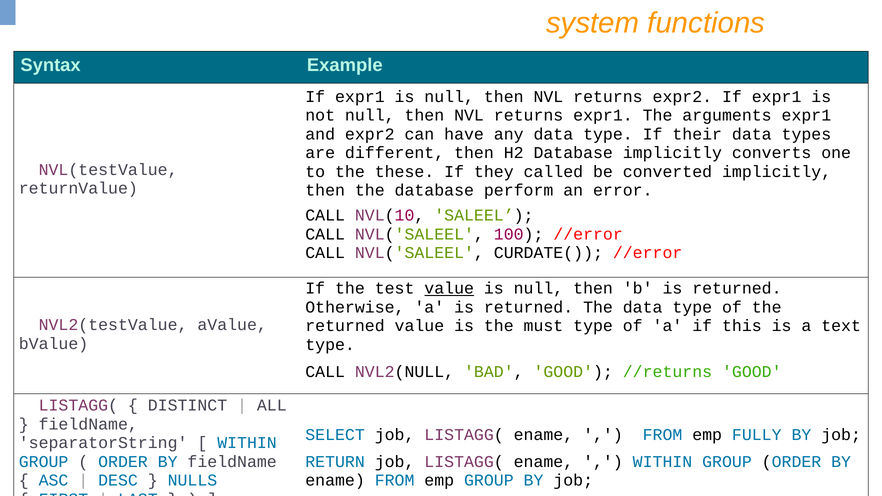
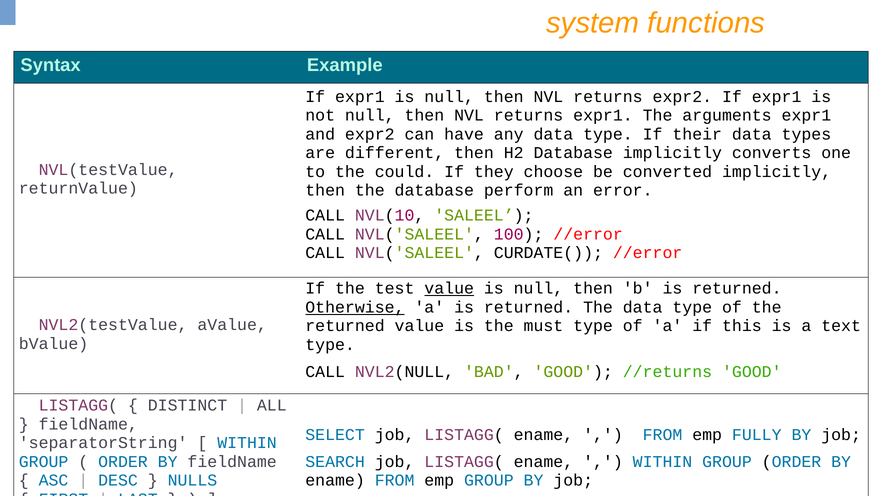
these: these -> could
called: called -> choose
Otherwise underline: none -> present
RETURN: RETURN -> SEARCH
